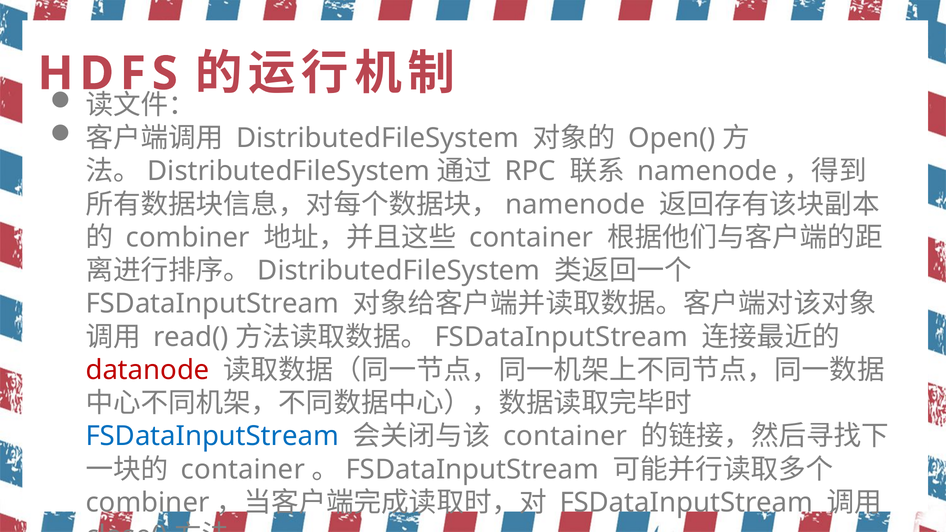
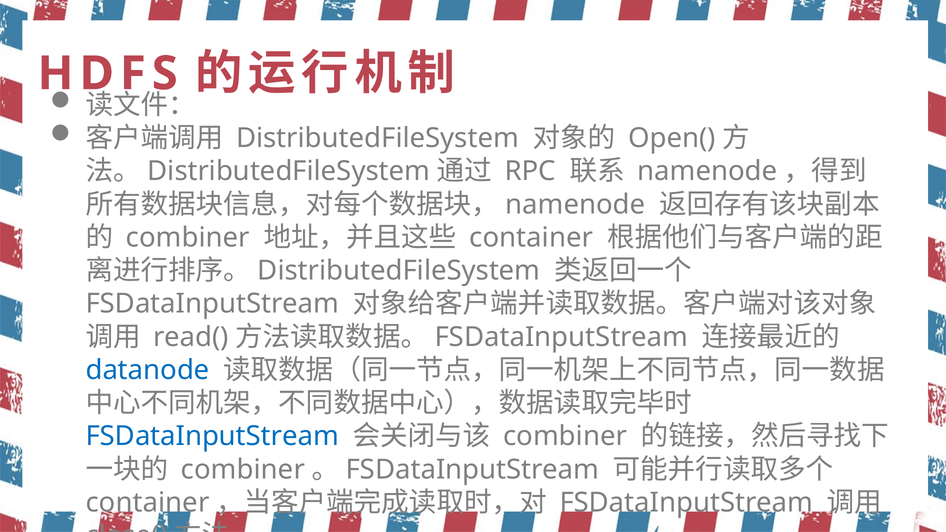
datanode colour: red -> blue
container at (565, 436): container -> combiner
container at (243, 470): container -> combiner
combiner at (148, 503): combiner -> container
